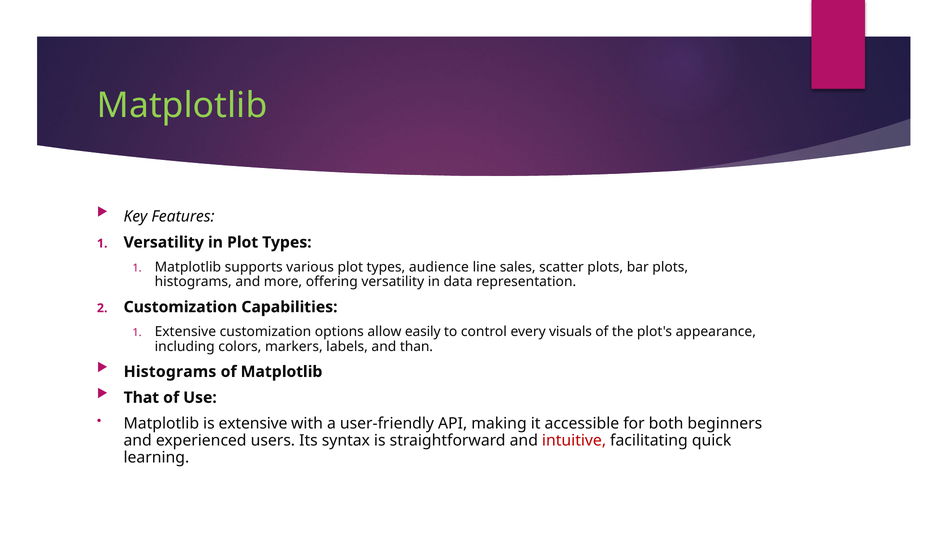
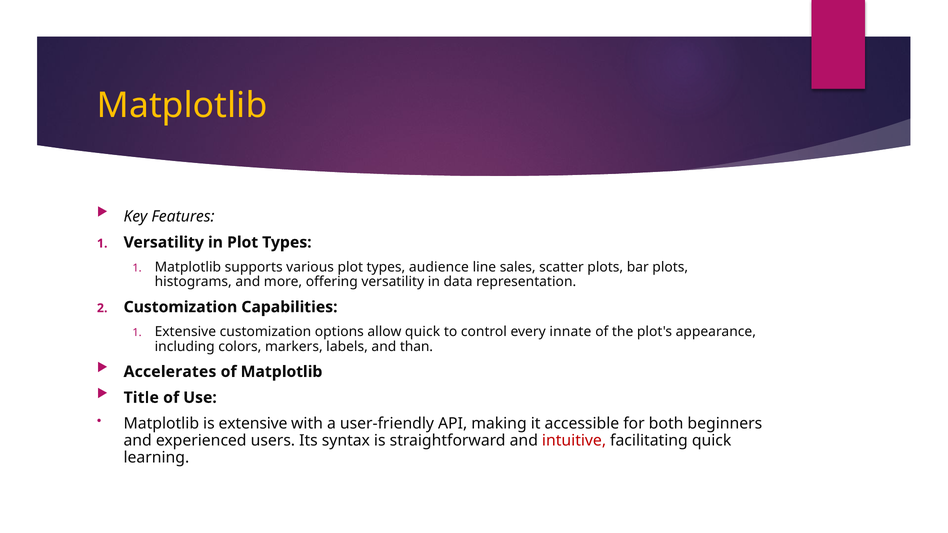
Matplotlib at (182, 106) colour: light green -> yellow
allow easily: easily -> quick
visuals: visuals -> innate
Histograms at (170, 372): Histograms -> Accelerates
That: That -> Title
